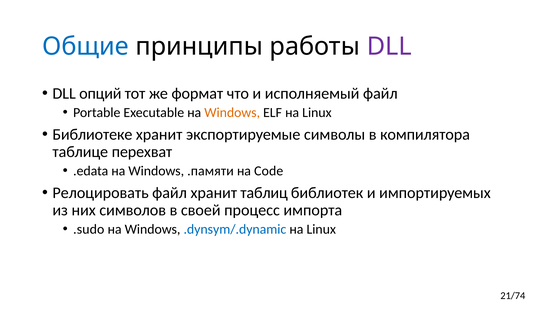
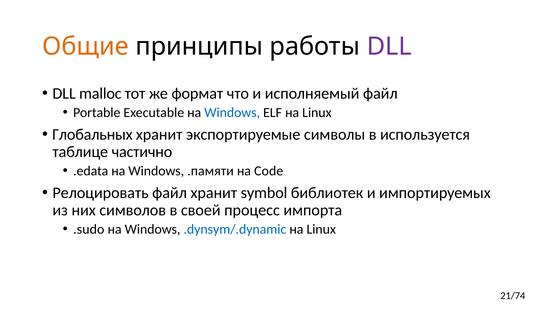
Общие colour: blue -> orange
опций: опций -> malloc
Windows at (232, 112) colour: orange -> blue
Библиотеке: Библиотеке -> Глобальных
компилятора: компилятора -> используется
перехват: перехват -> частично
таблиц: таблиц -> symbol
